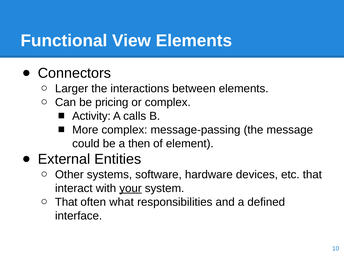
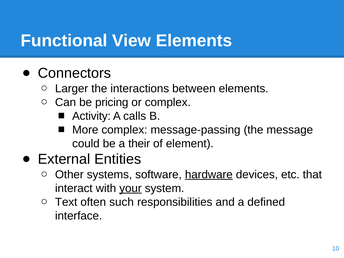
then: then -> their
hardware underline: none -> present
That at (66, 202): That -> Text
what: what -> such
